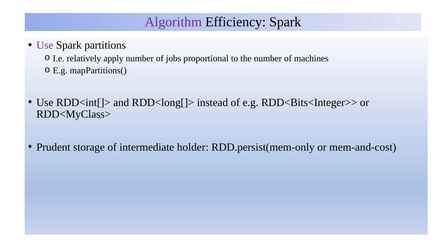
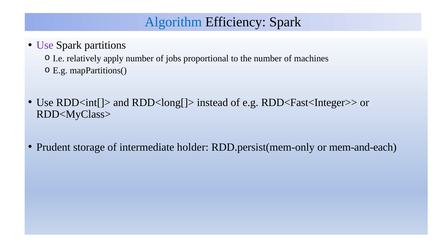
Algorithm colour: purple -> blue
RDD<Bits<Integer>>: RDD<Bits<Integer>> -> RDD<Fast<Integer>>
mem-and-cost: mem-and-cost -> mem-and-each
